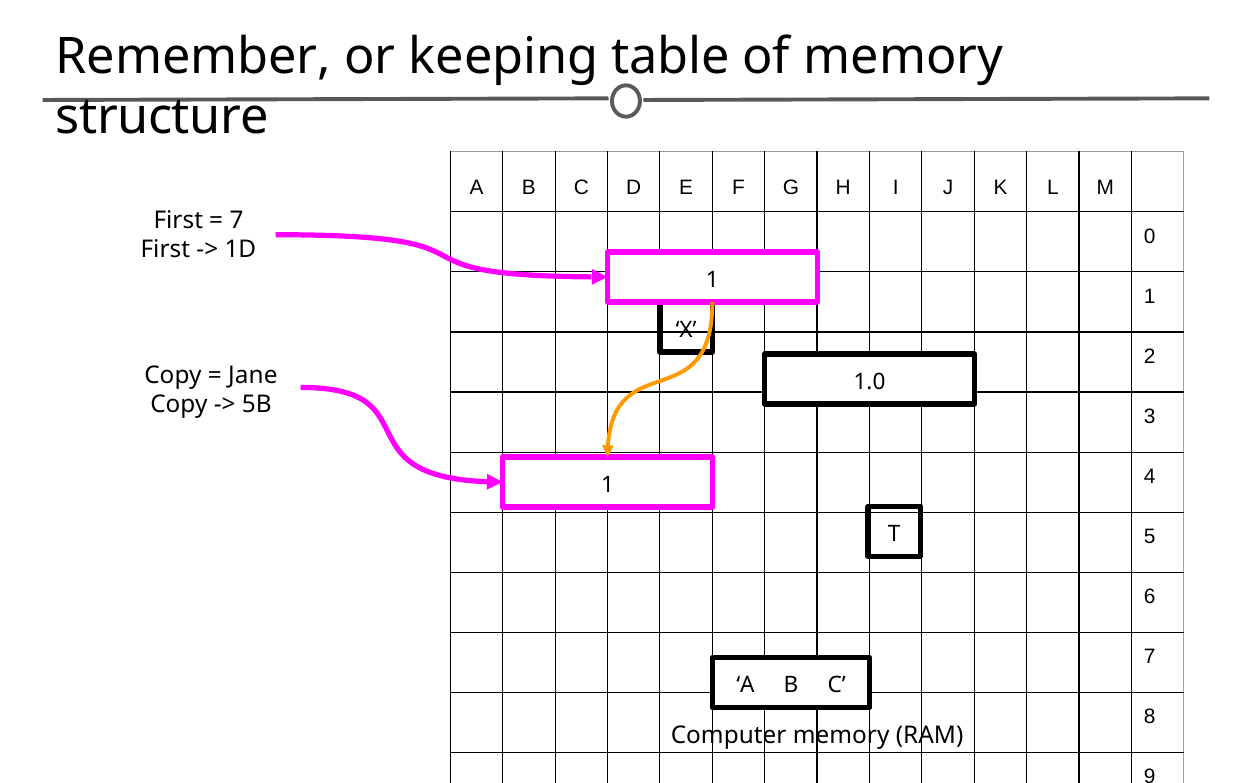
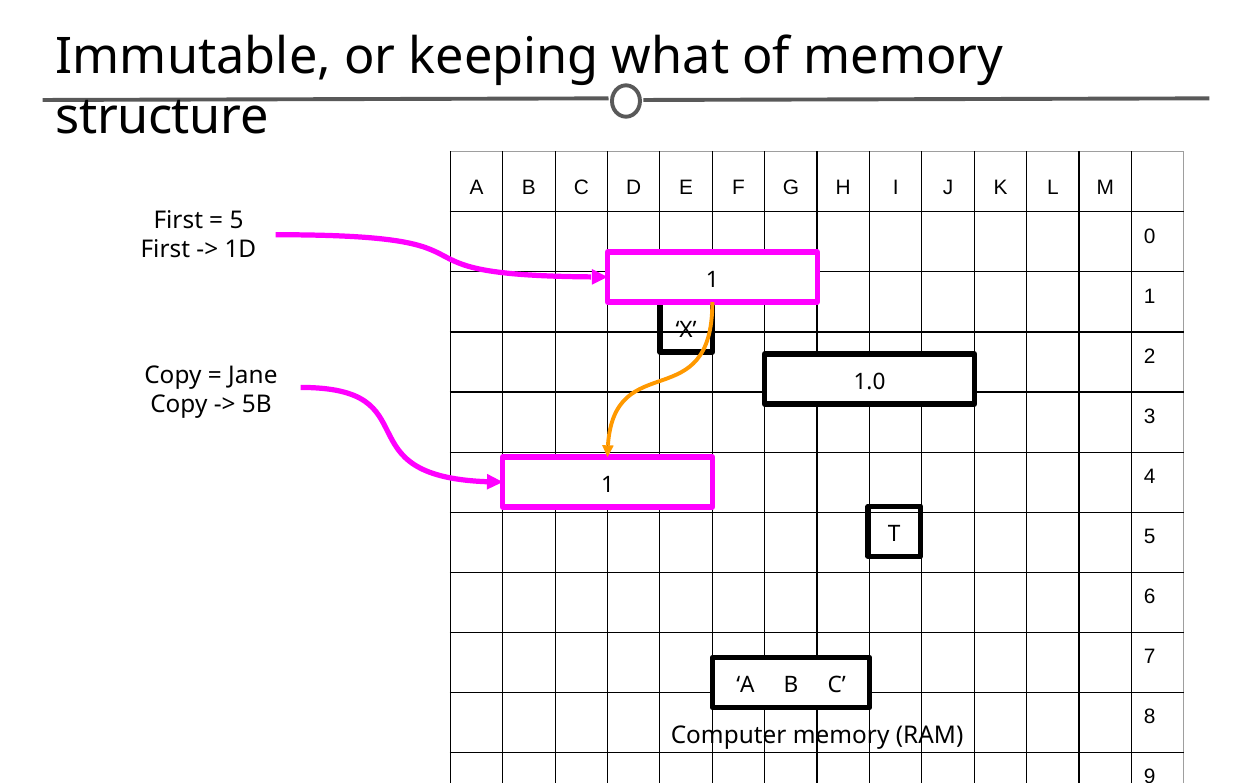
Remember: Remember -> Immutable
table: table -> what
7 at (237, 220): 7 -> 5
